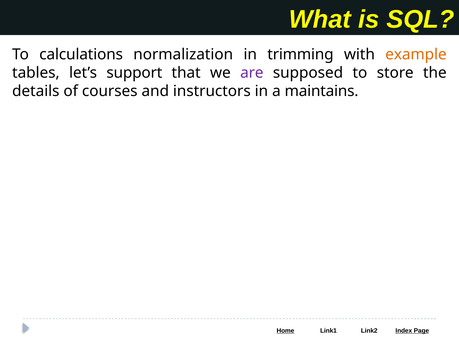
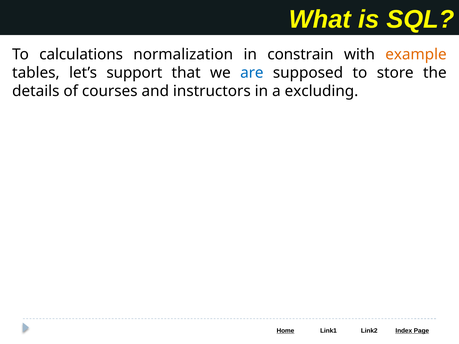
trimming: trimming -> constrain
are colour: purple -> blue
maintains: maintains -> excluding
